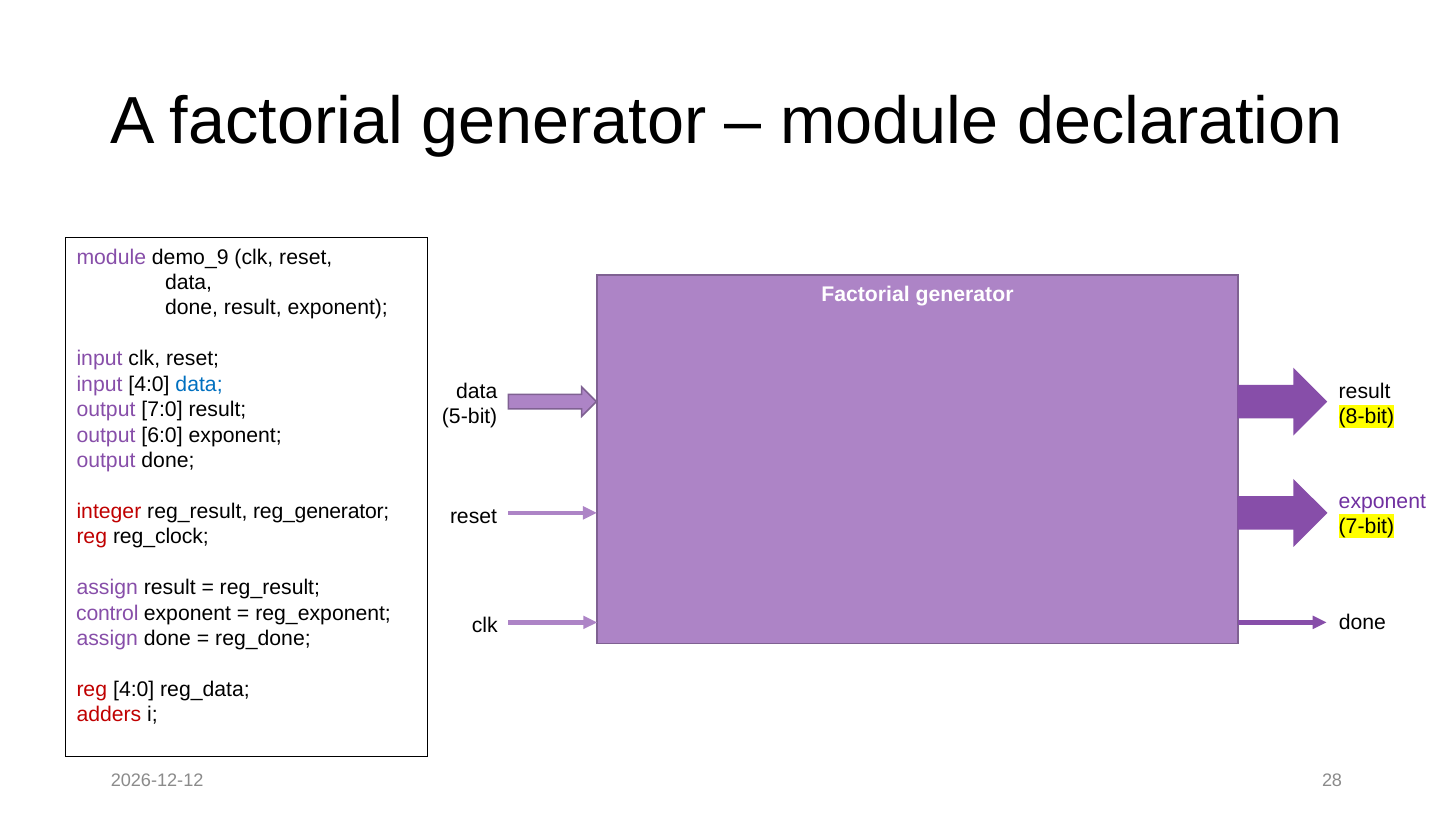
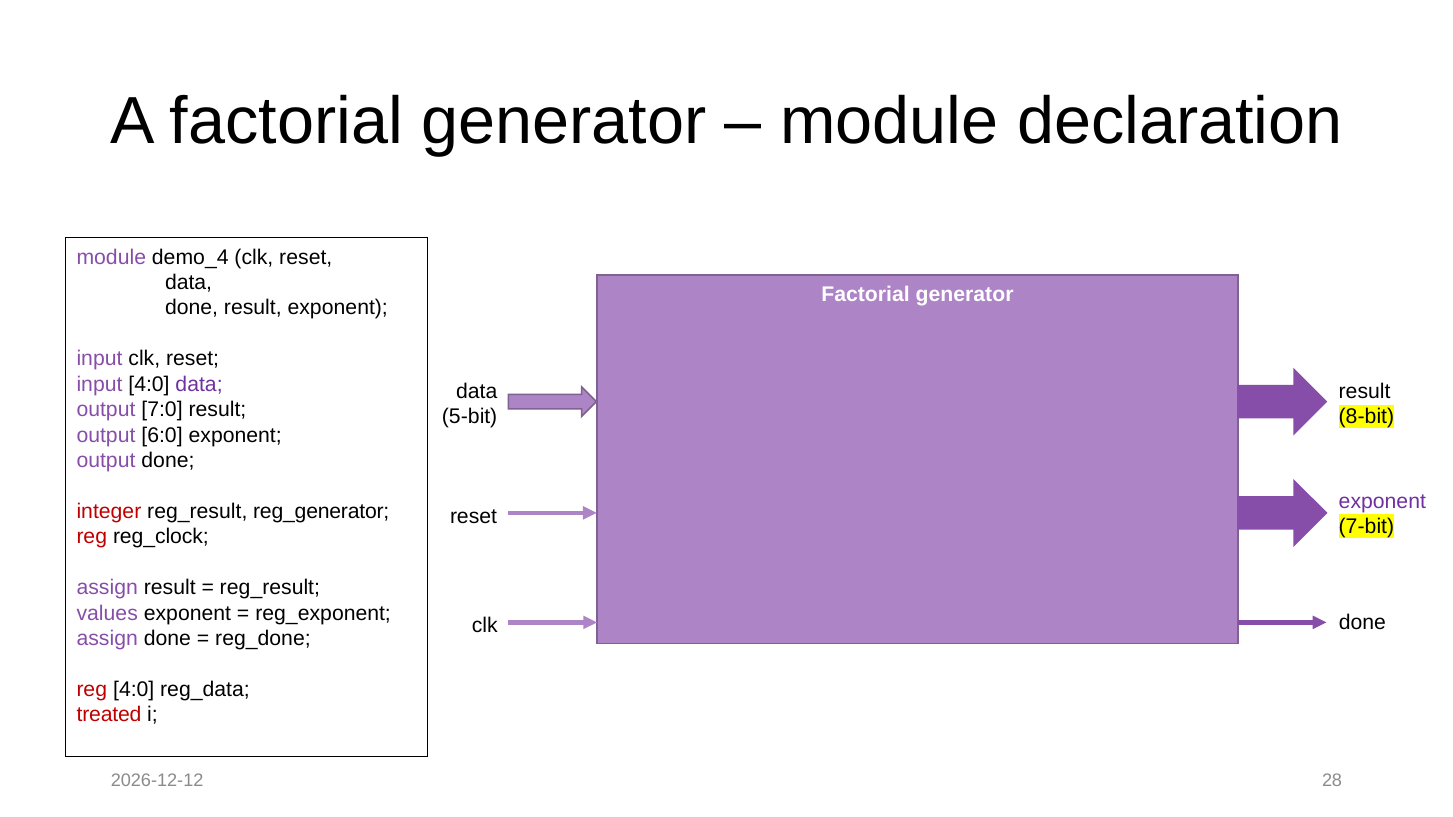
demo_9: demo_9 -> demo_4
data at (199, 384) colour: blue -> purple
control: control -> values
adders: adders -> treated
